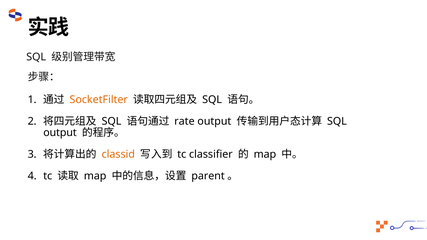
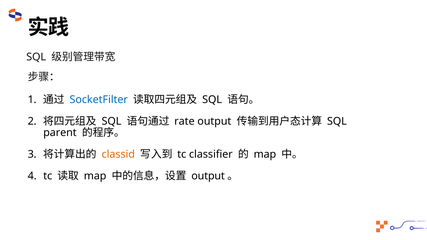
SocketFilter colour: orange -> blue
output at (60, 133): output -> parent
parent at (208, 176): parent -> output
